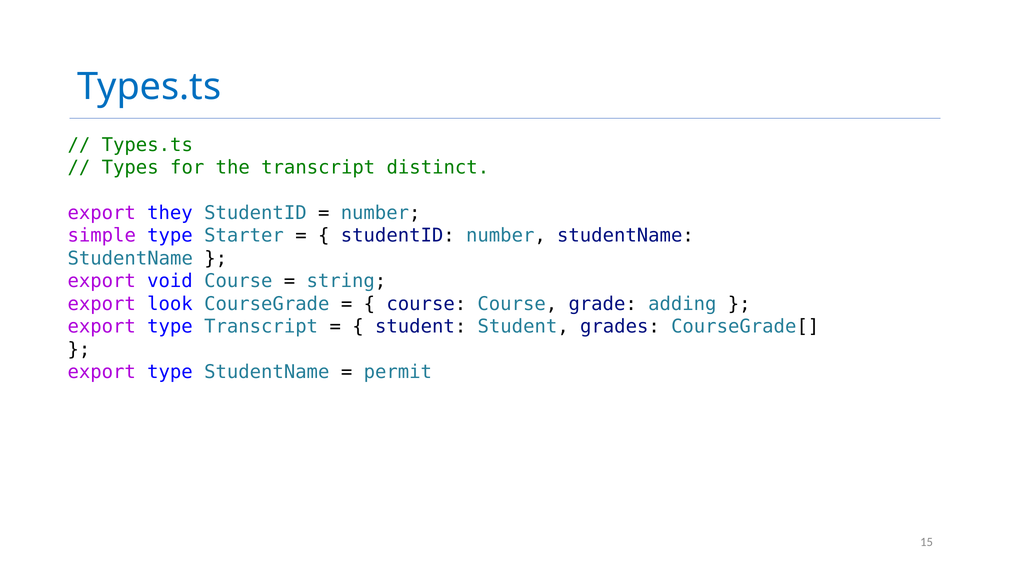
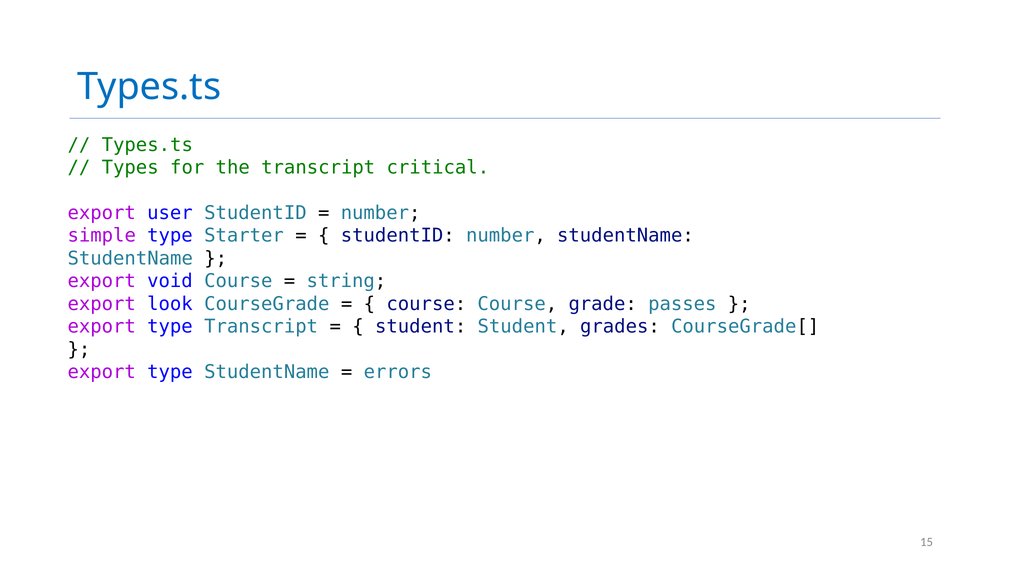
distinct: distinct -> critical
they: they -> user
adding: adding -> passes
permit: permit -> errors
